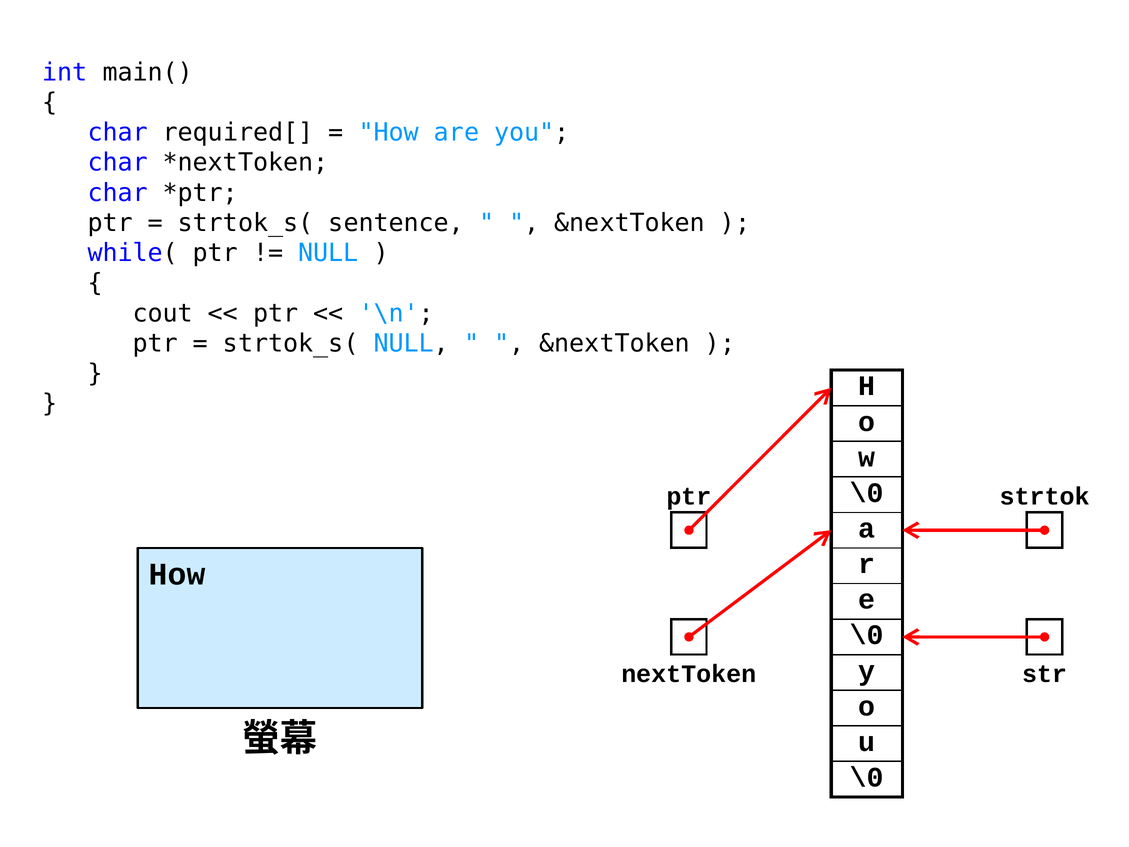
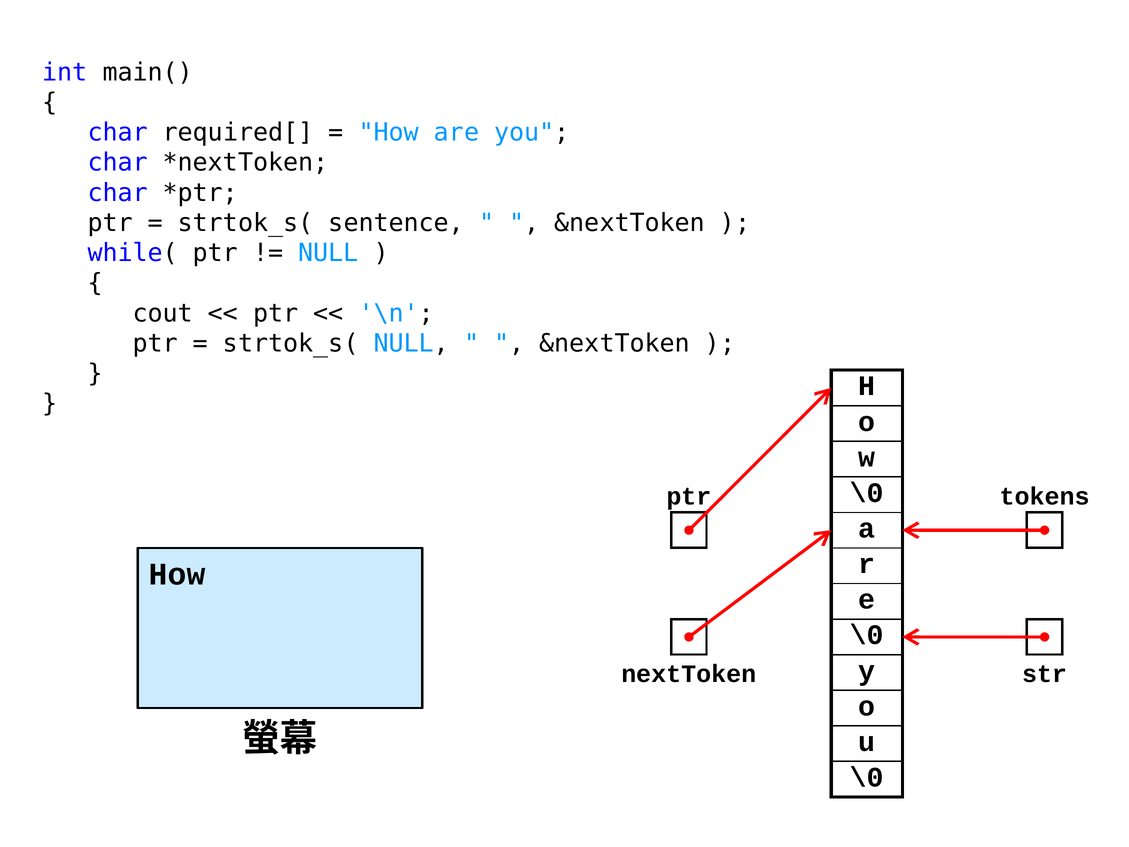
strtok: strtok -> tokens
